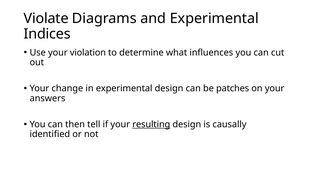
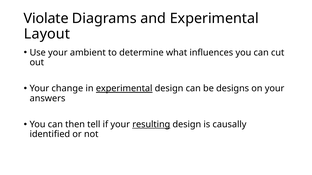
Indices: Indices -> Layout
violation: violation -> ambient
experimental at (124, 89) underline: none -> present
patches: patches -> designs
